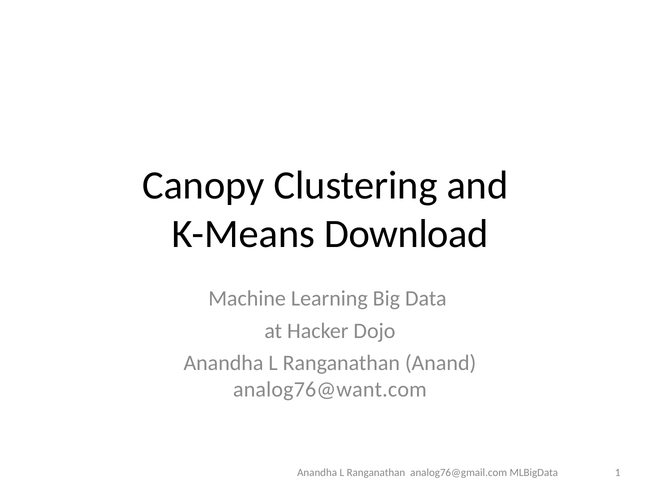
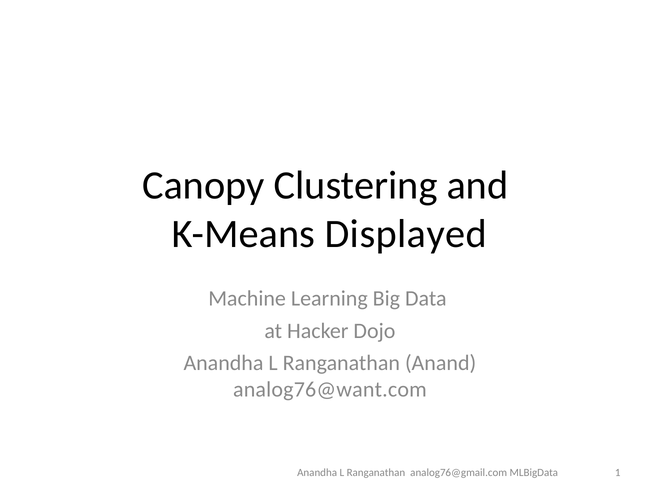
Download: Download -> Displayed
